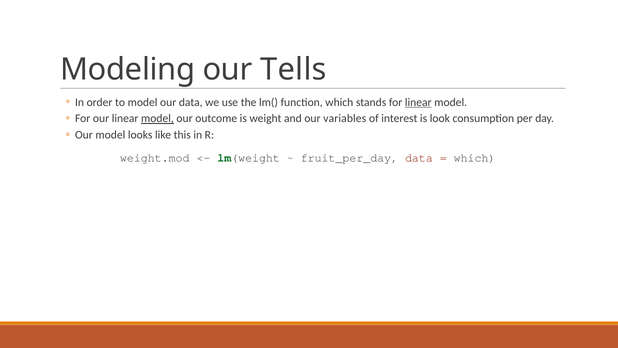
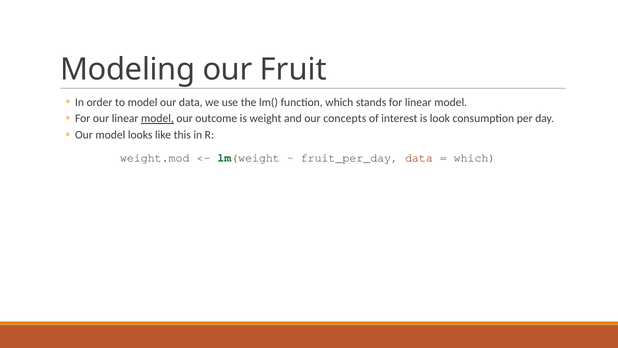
Tells: Tells -> Fruit
linear at (418, 102) underline: present -> none
variables: variables -> concepts
